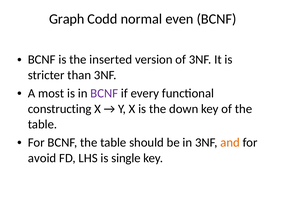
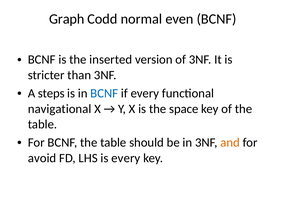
most: most -> steps
BCNF at (104, 93) colour: purple -> blue
constructing: constructing -> navigational
down: down -> space
is single: single -> every
